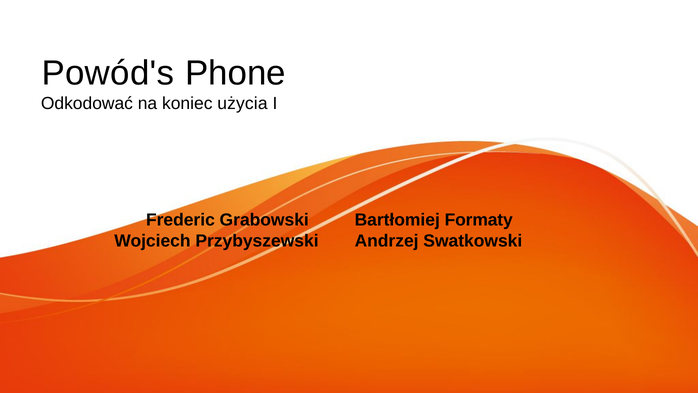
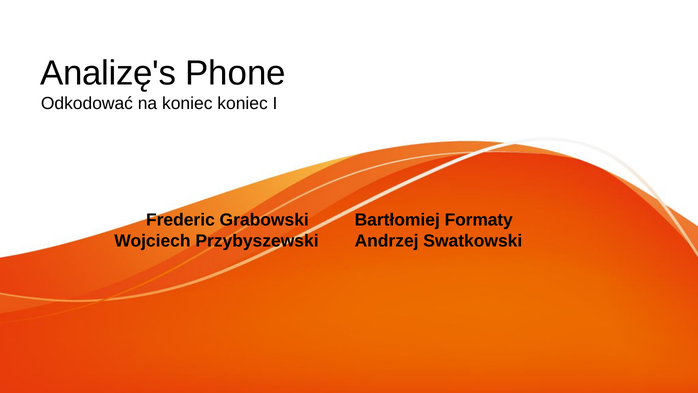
Powód's: Powód's -> Analizę's
koniec użycia: użycia -> koniec
